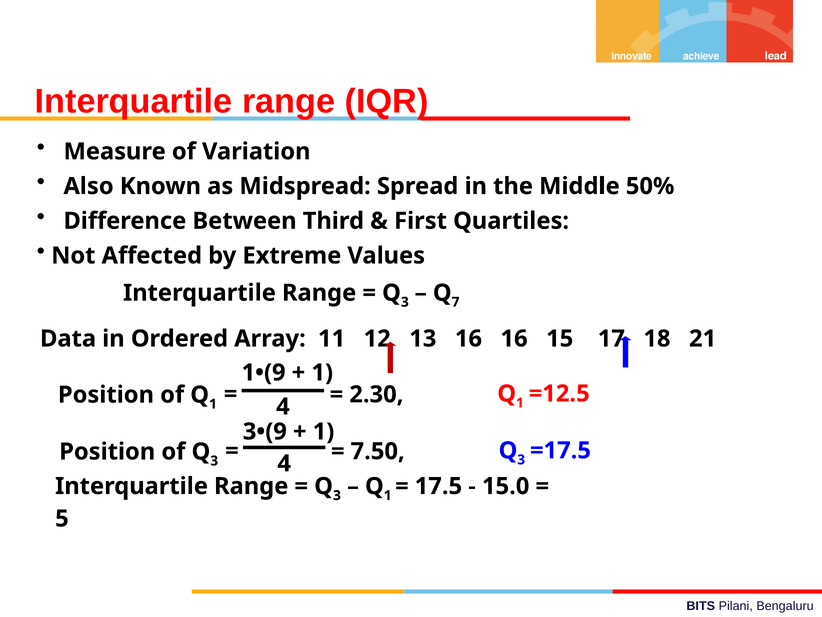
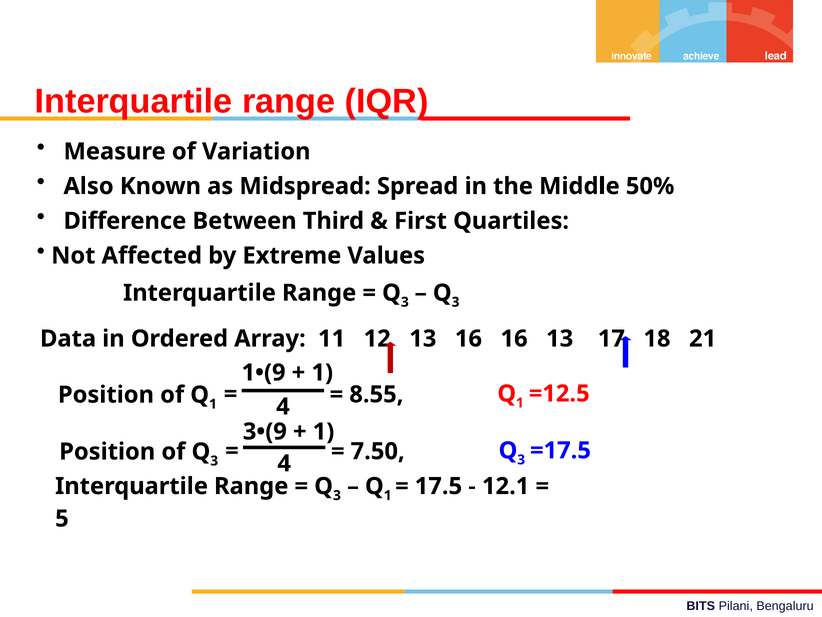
7 at (456, 302): 7 -> 3
16 15: 15 -> 13
2.30: 2.30 -> 8.55
15.0: 15.0 -> 12.1
